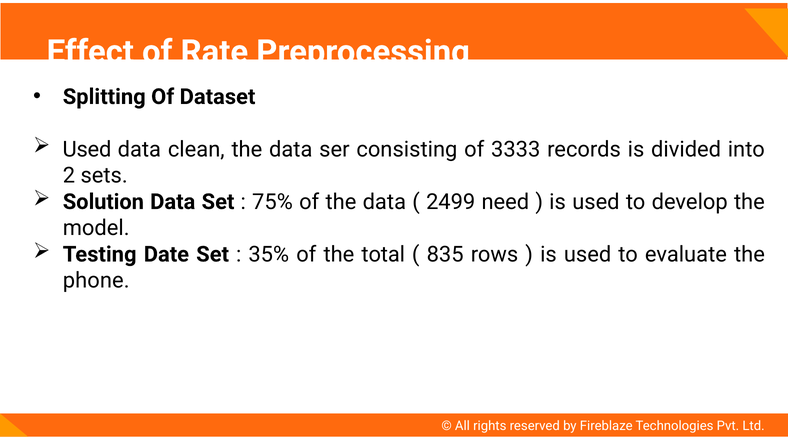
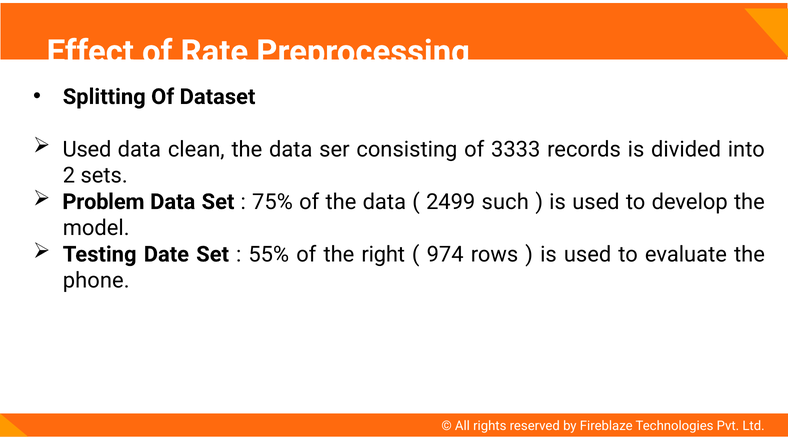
Solution: Solution -> Problem
need: need -> such
35%: 35% -> 55%
total: total -> right
835: 835 -> 974
